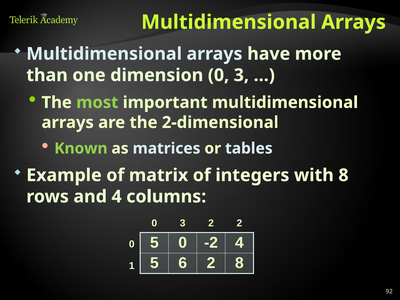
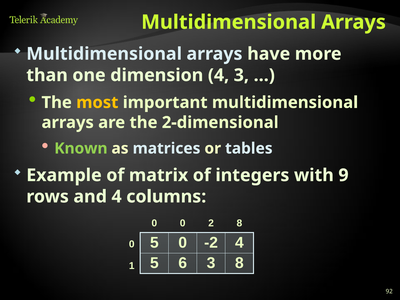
dimension 0: 0 -> 4
most colour: light green -> yellow
with 8: 8 -> 9
3 at (183, 223): 3 -> 0
2 2: 2 -> 8
6 2: 2 -> 3
